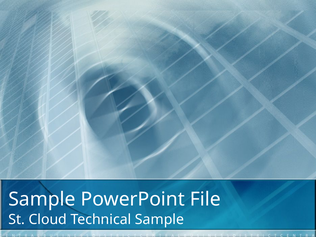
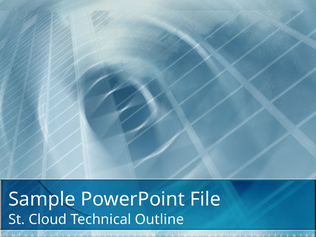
Technical Sample: Sample -> Outline
